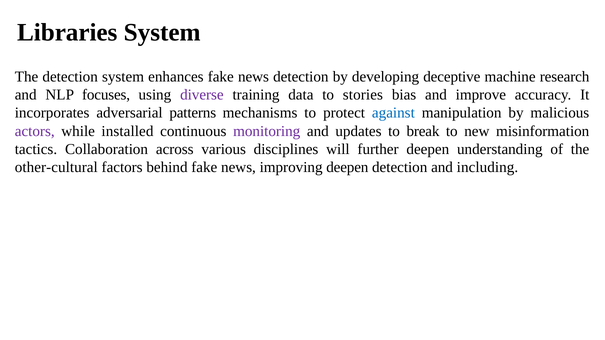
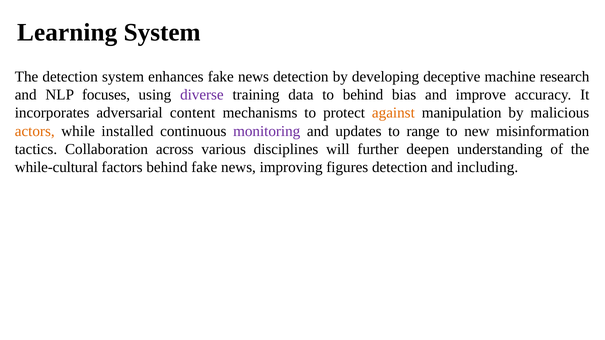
Libraries: Libraries -> Learning
to stories: stories -> behind
patterns: patterns -> content
against colour: blue -> orange
actors colour: purple -> orange
break: break -> range
other-cultural: other-cultural -> while-cultural
improving deepen: deepen -> figures
